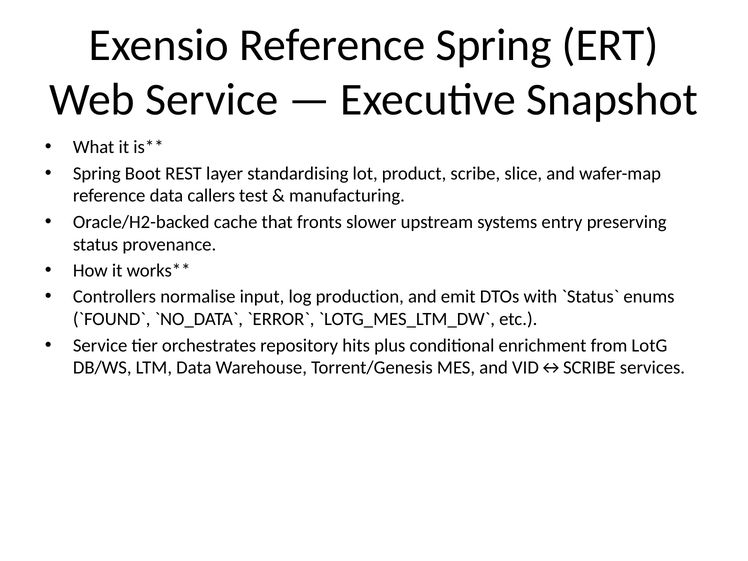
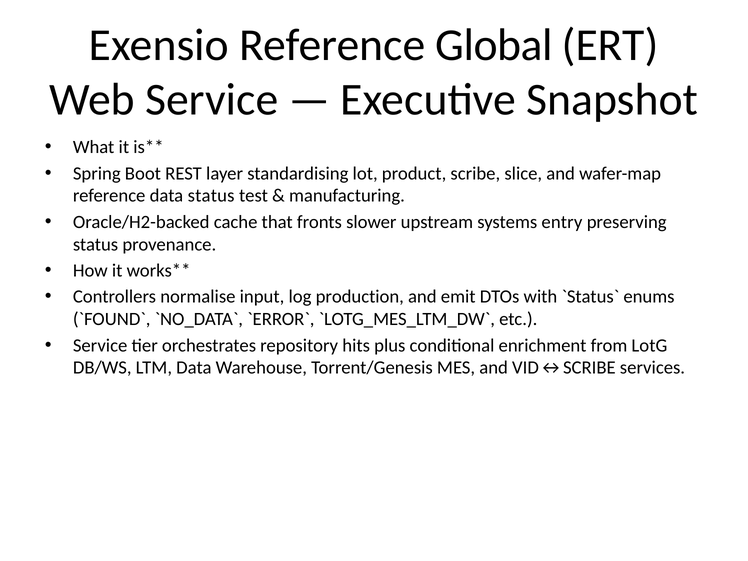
Reference Spring: Spring -> Global
data callers: callers -> status
